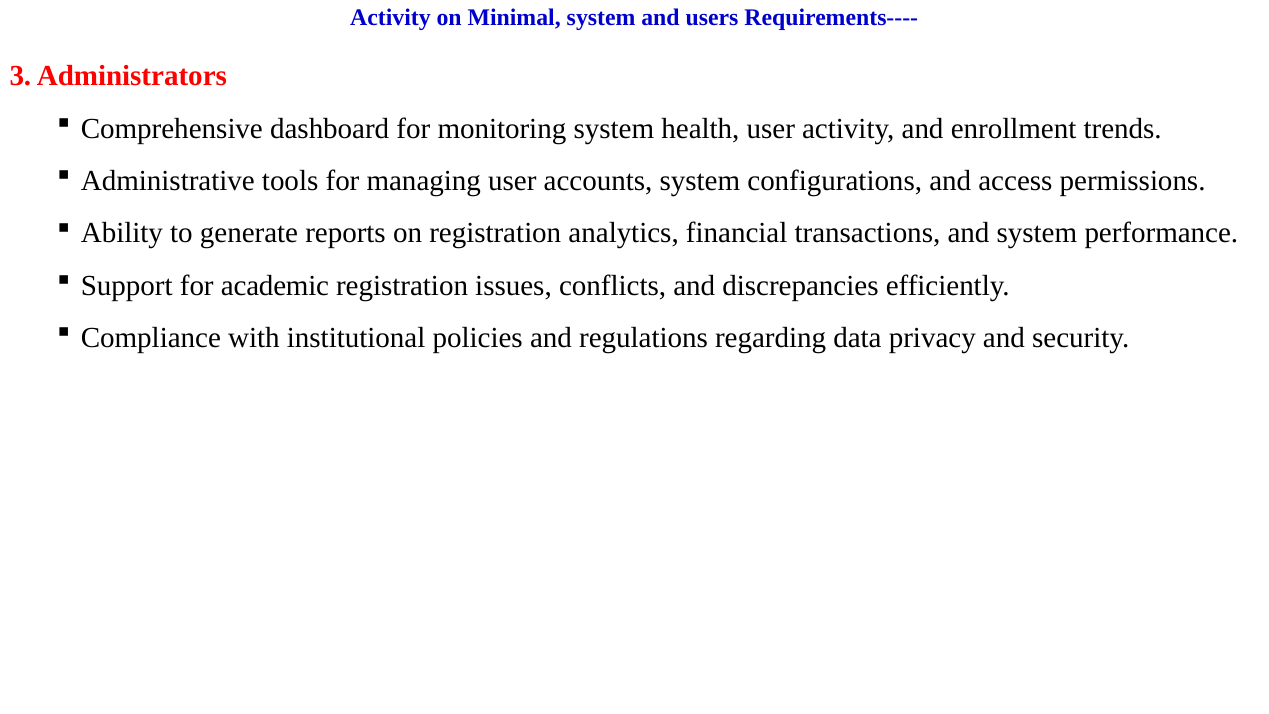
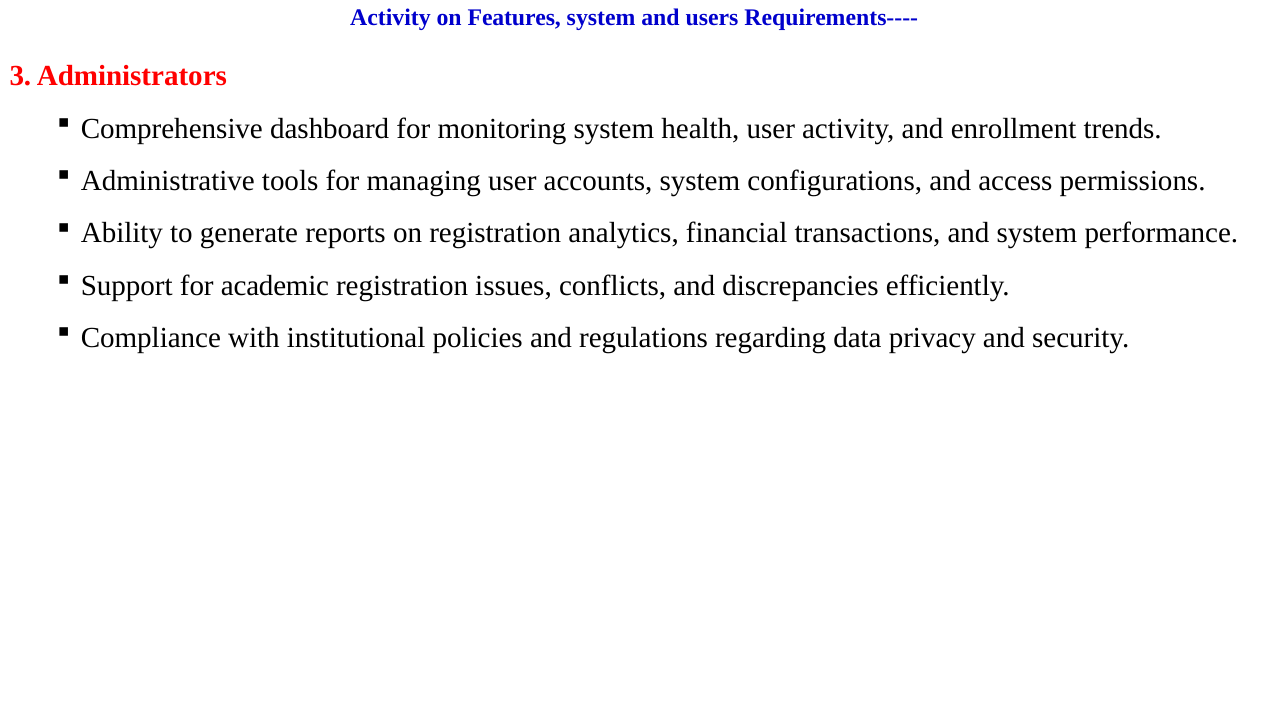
Minimal: Minimal -> Features
